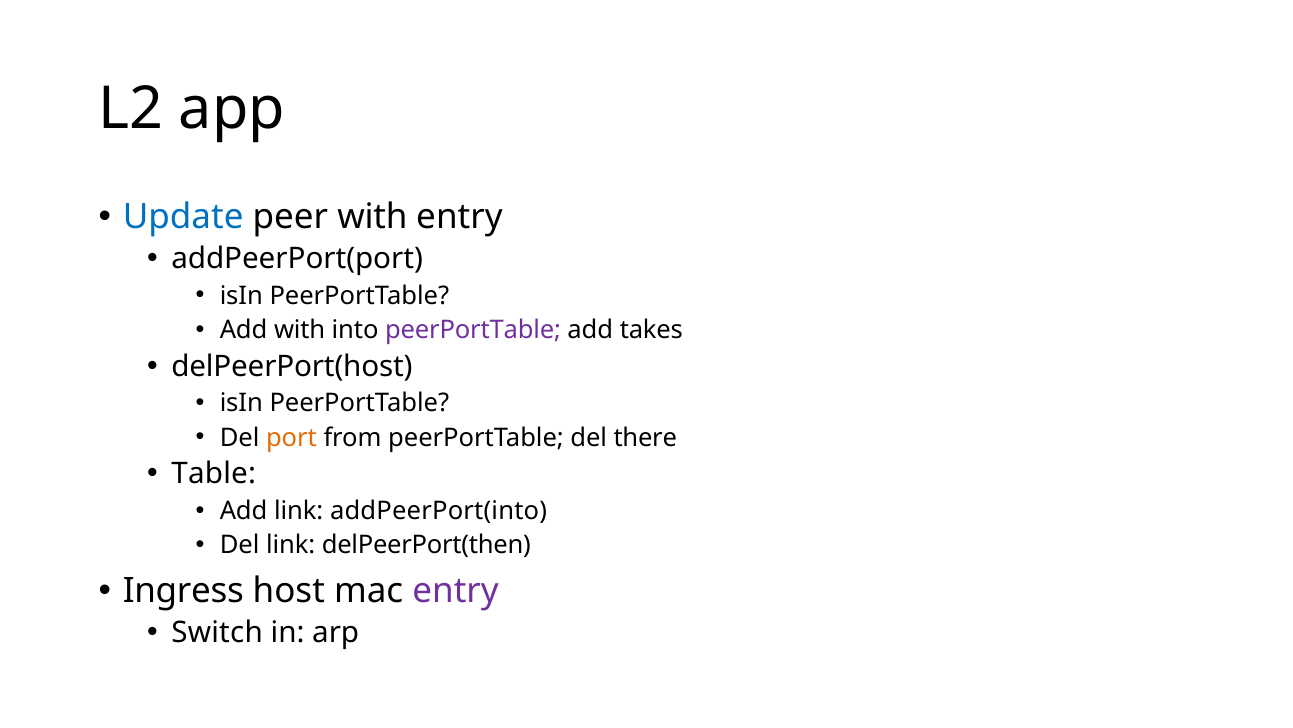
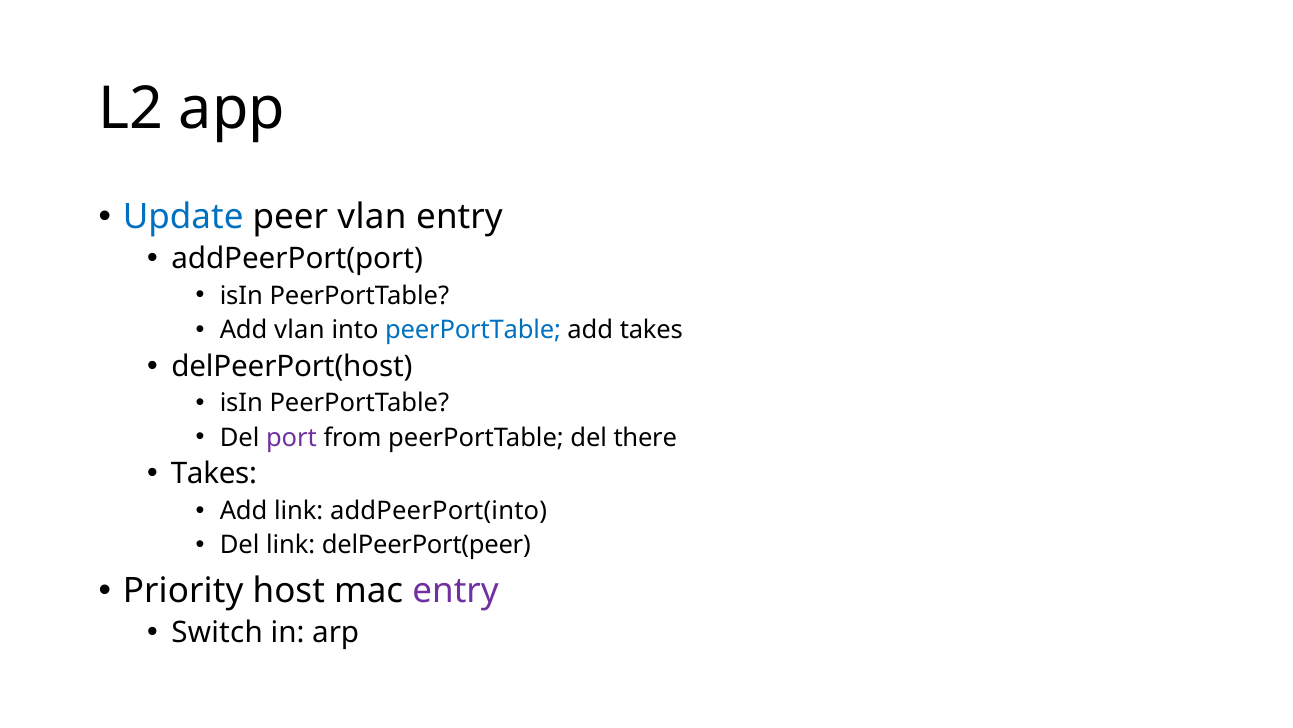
peer with: with -> vlan
Add with: with -> vlan
peerPortTable at (473, 330) colour: purple -> blue
port colour: orange -> purple
Table at (214, 474): Table -> Takes
delPeerPort(then: delPeerPort(then -> delPeerPort(peer
Ingress: Ingress -> Priority
